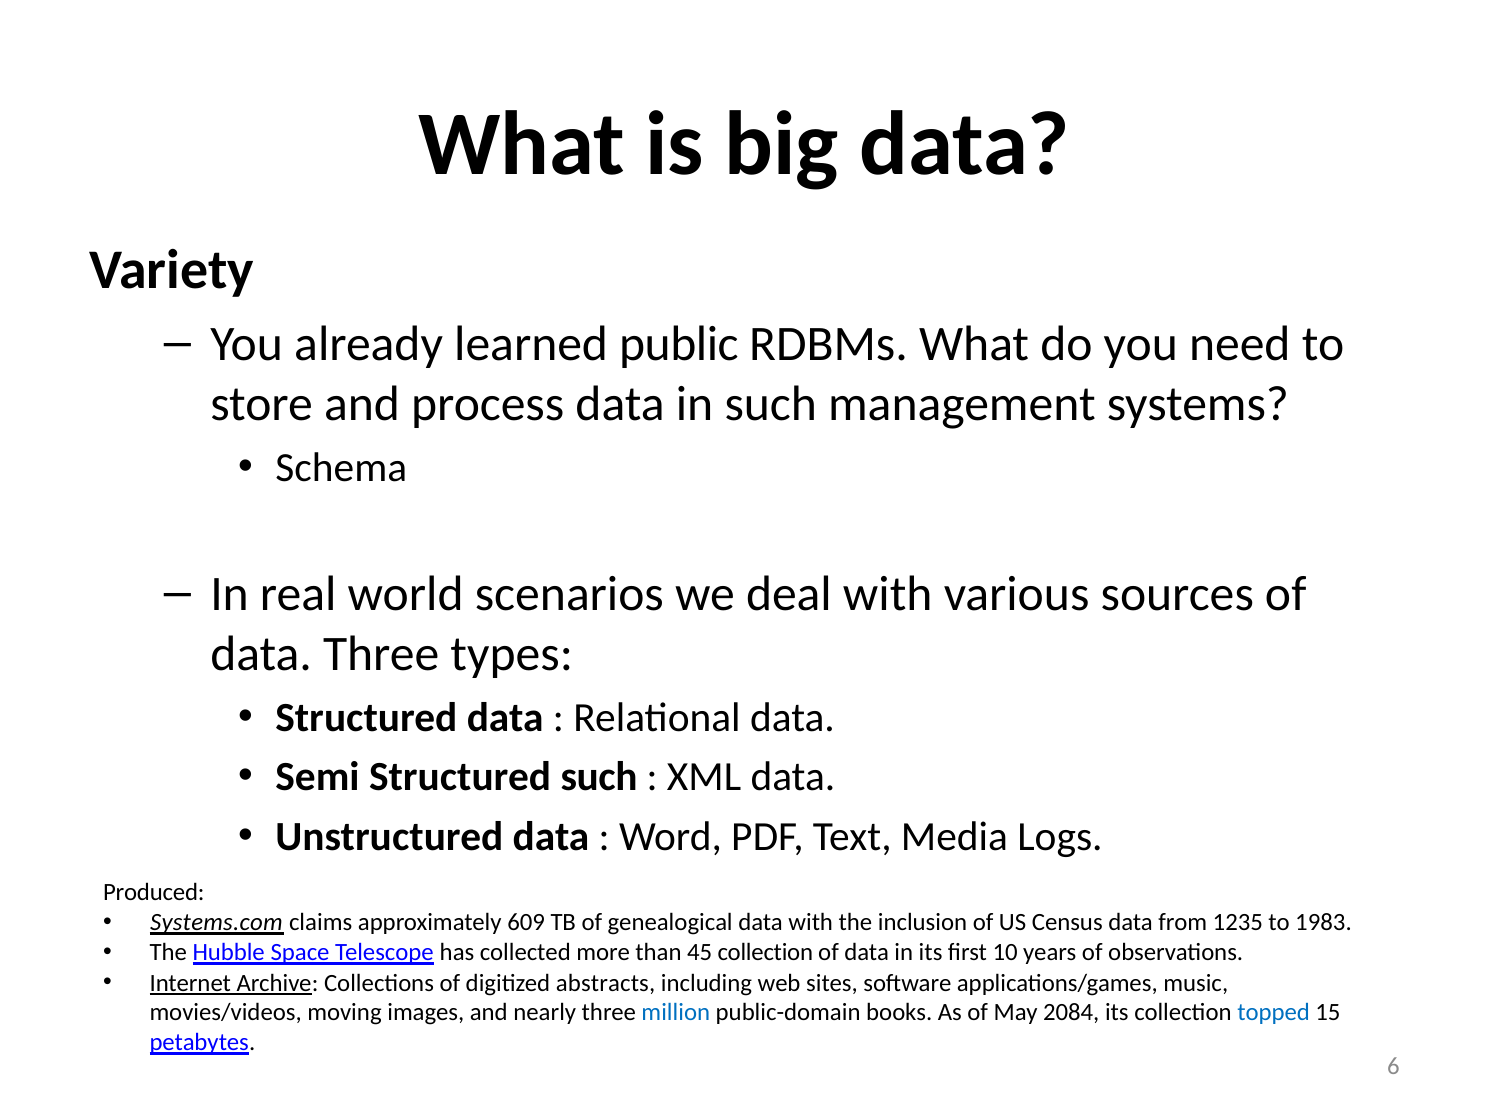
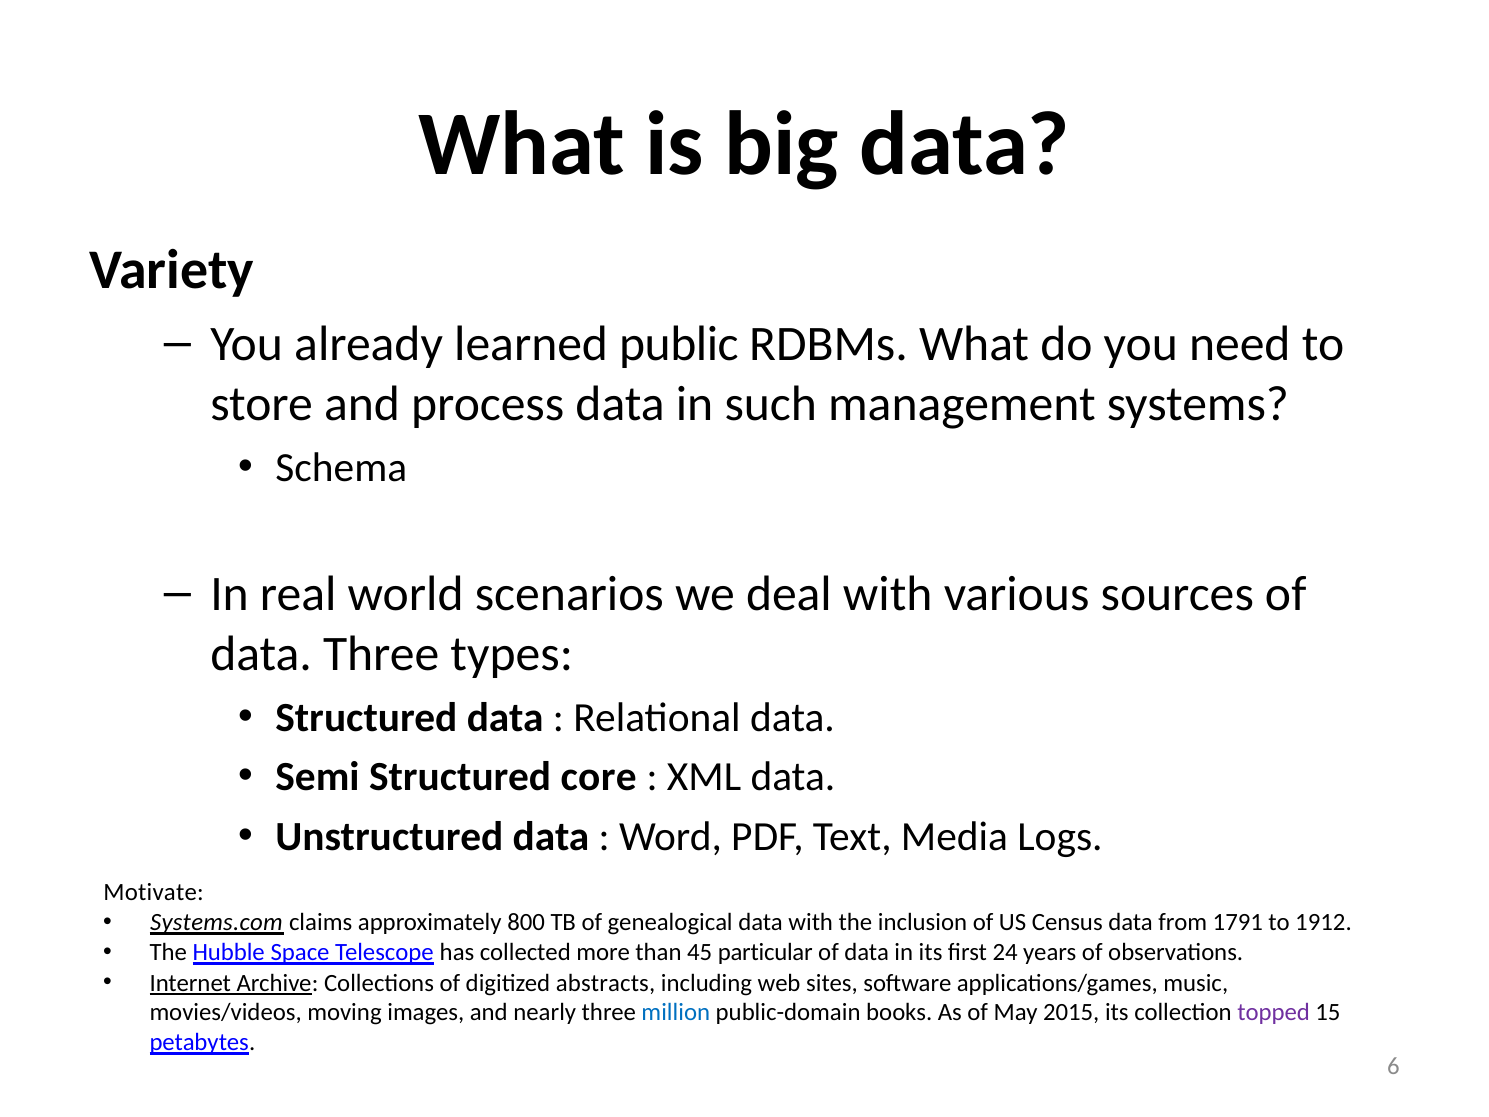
Structured such: such -> core
Produced: Produced -> Motivate
609: 609 -> 800
1235: 1235 -> 1791
1983: 1983 -> 1912
45 collection: collection -> particular
10: 10 -> 24
2084: 2084 -> 2015
topped colour: blue -> purple
